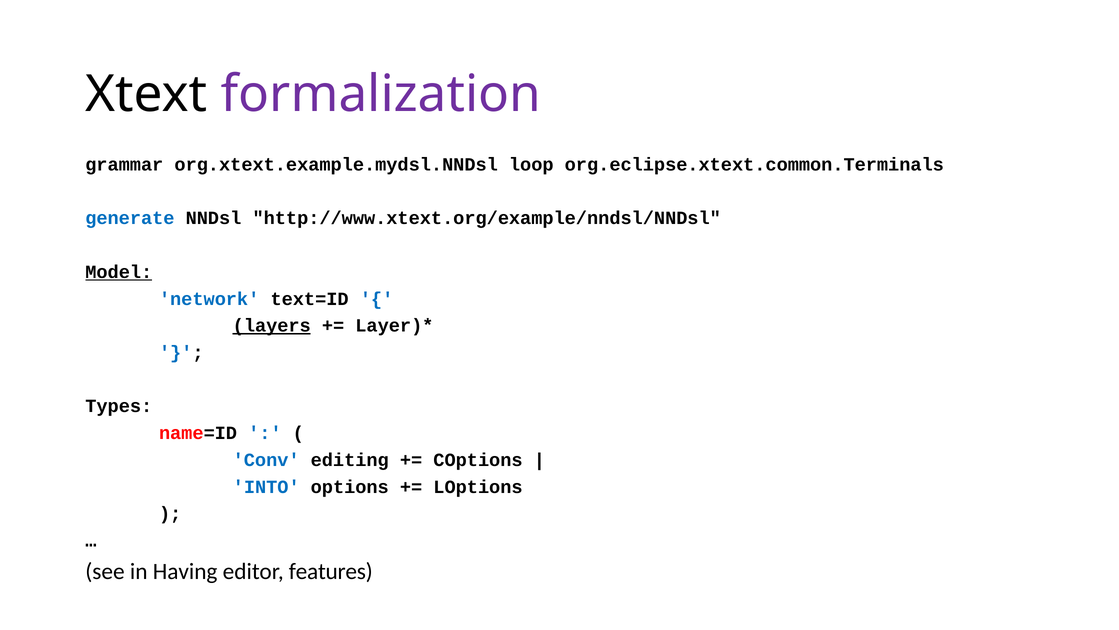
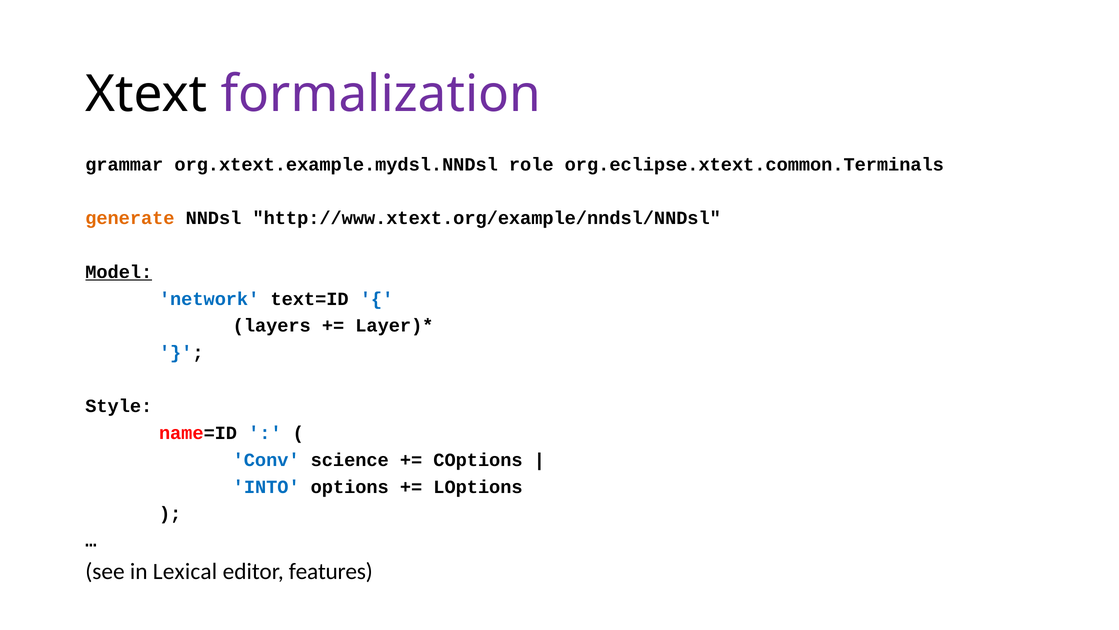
loop: loop -> role
generate colour: blue -> orange
layers underline: present -> none
Types: Types -> Style
editing: editing -> science
Having: Having -> Lexical
